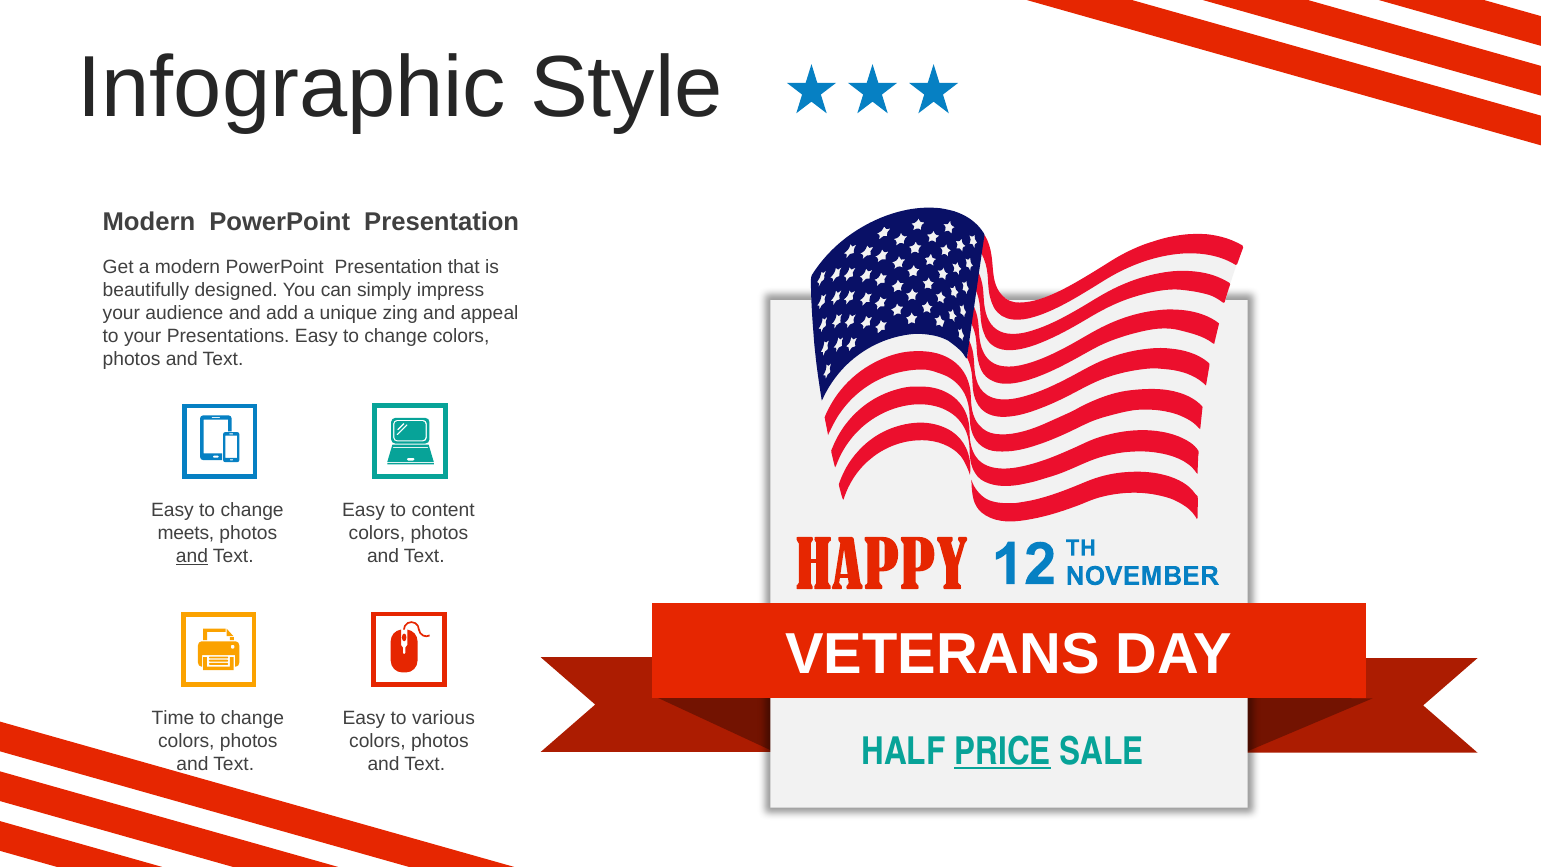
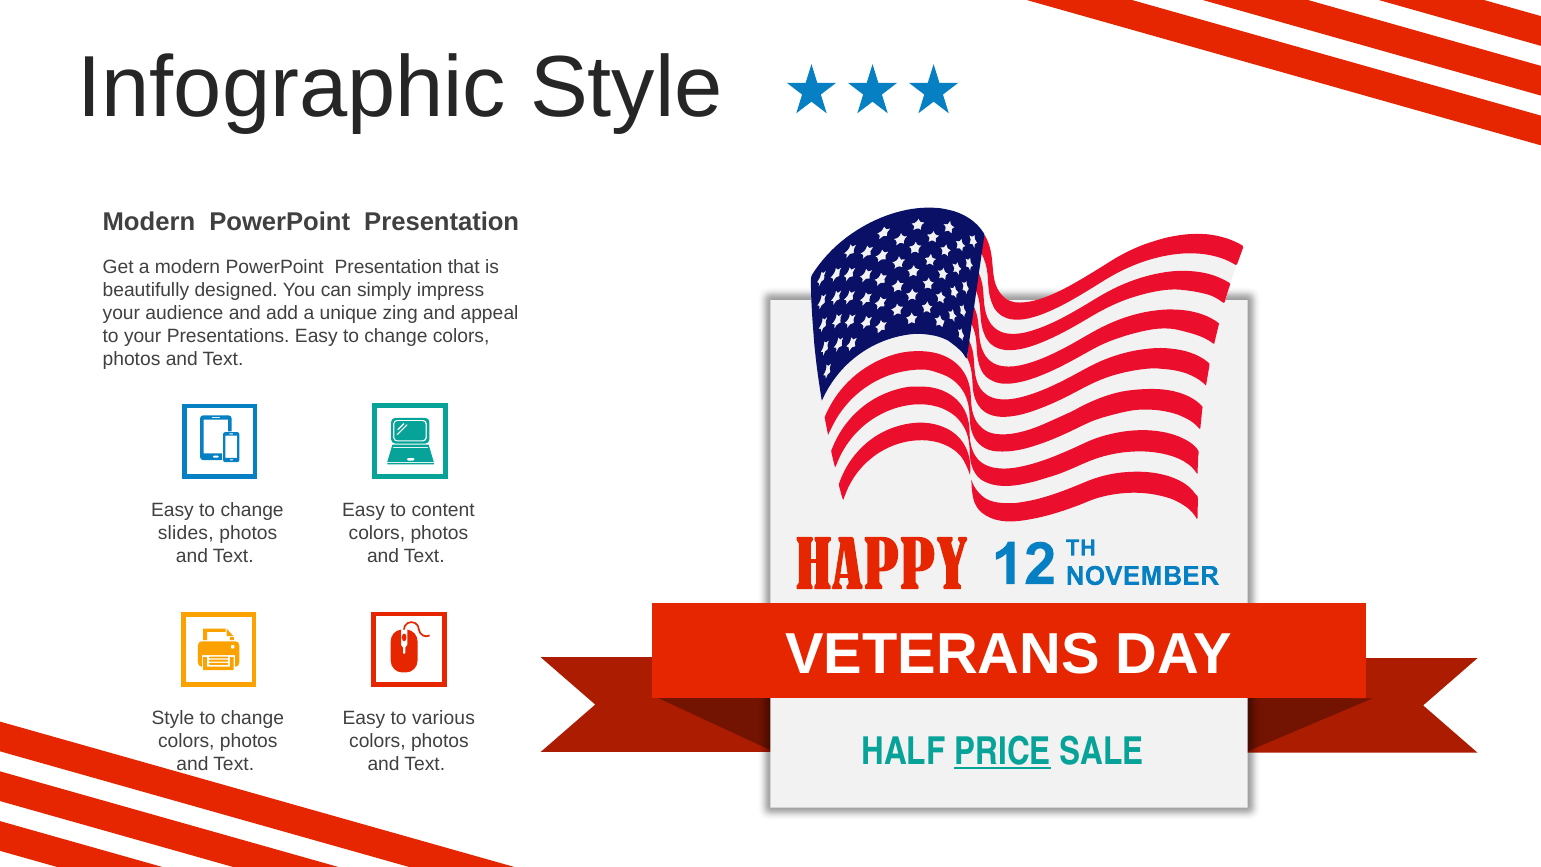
meets: meets -> slides
and at (192, 556) underline: present -> none
Time at (173, 718): Time -> Style
